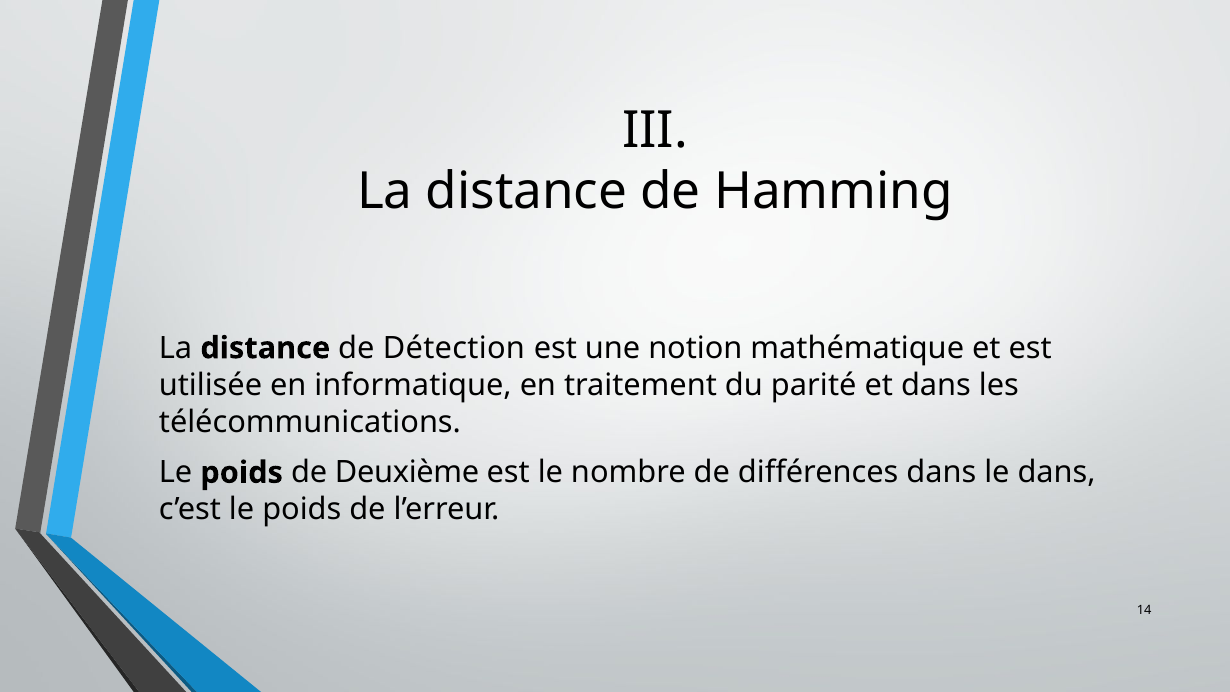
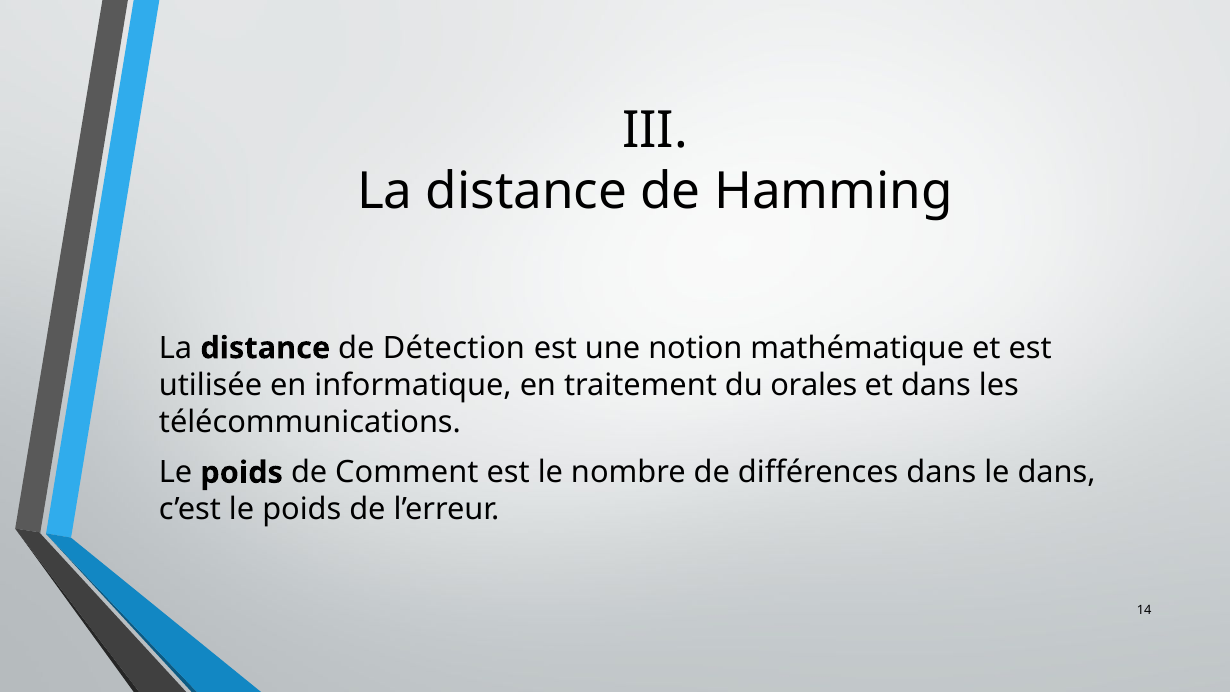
parité: parité -> orales
Deuxième: Deuxième -> Comment
